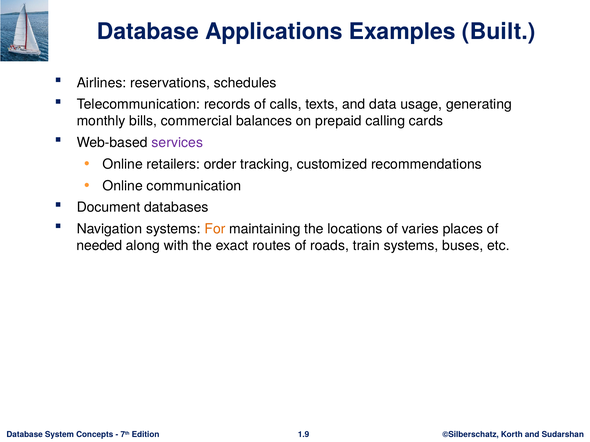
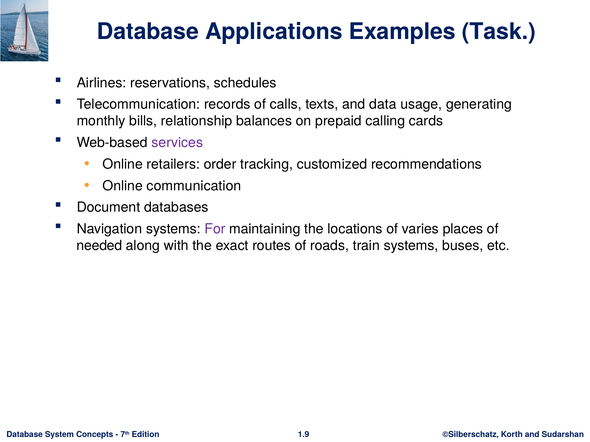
Built: Built -> Task
commercial: commercial -> relationship
For colour: orange -> purple
